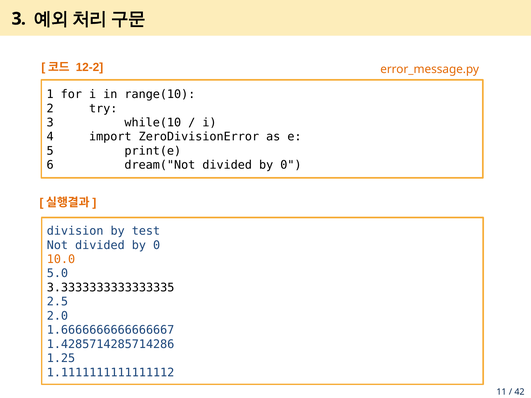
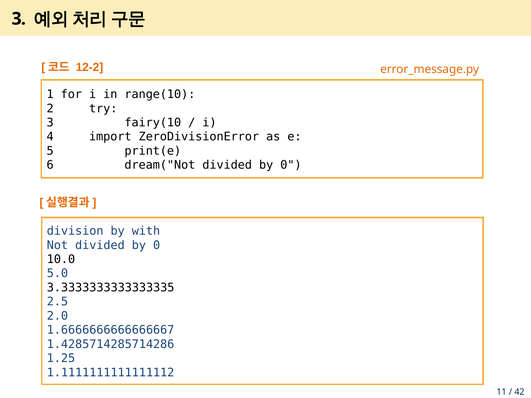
while(10: while(10 -> fairy(10
test: test -> with
10.0 colour: orange -> black
